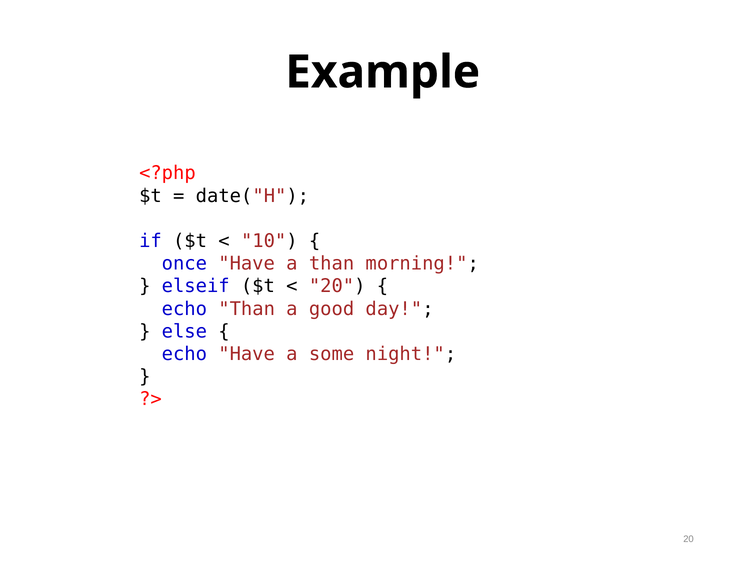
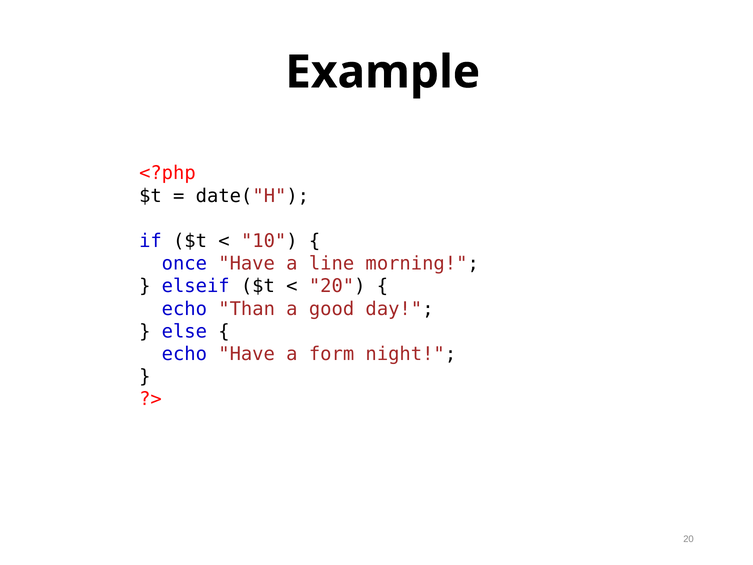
a than: than -> line
some: some -> form
